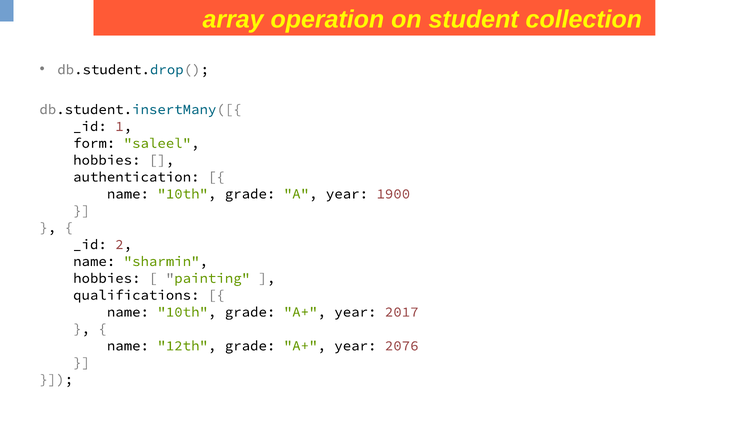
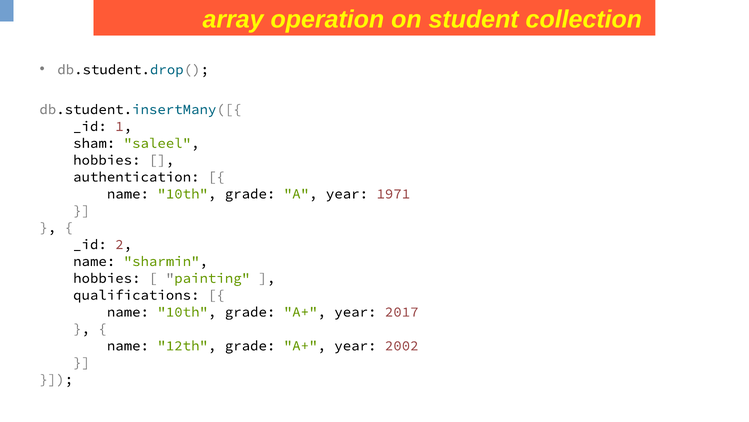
form: form -> sham
1900: 1900 -> 1971
2076: 2076 -> 2002
